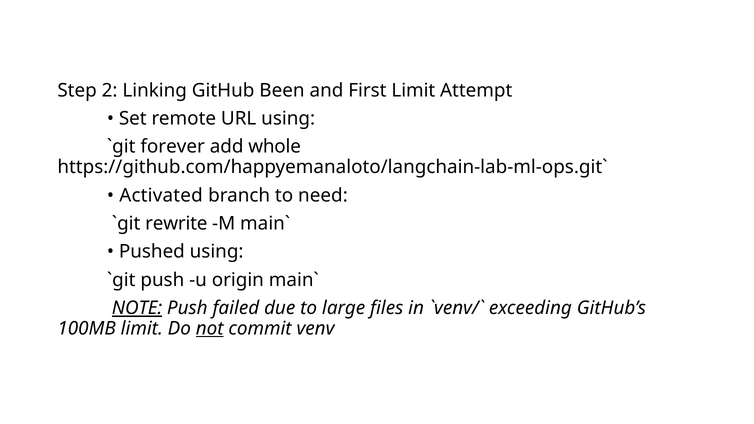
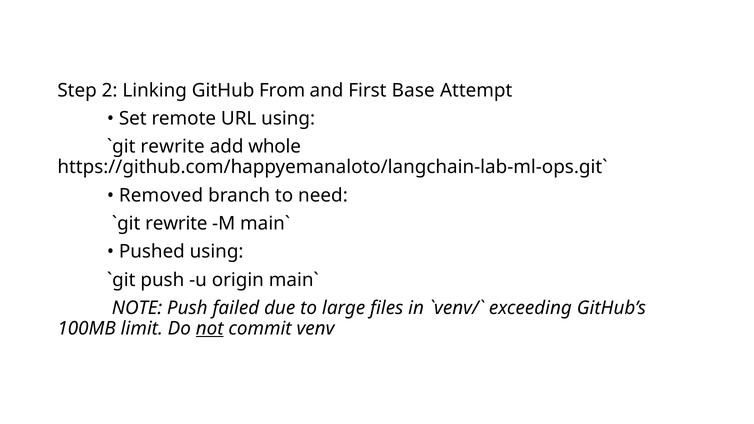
Been: Been -> From
First Limit: Limit -> Base
forever at (173, 147): forever -> rewrite
Activated: Activated -> Removed
NOTE underline: present -> none
